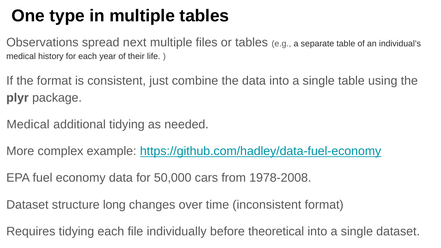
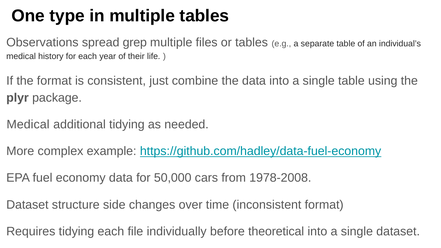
next: next -> grep
long: long -> side
